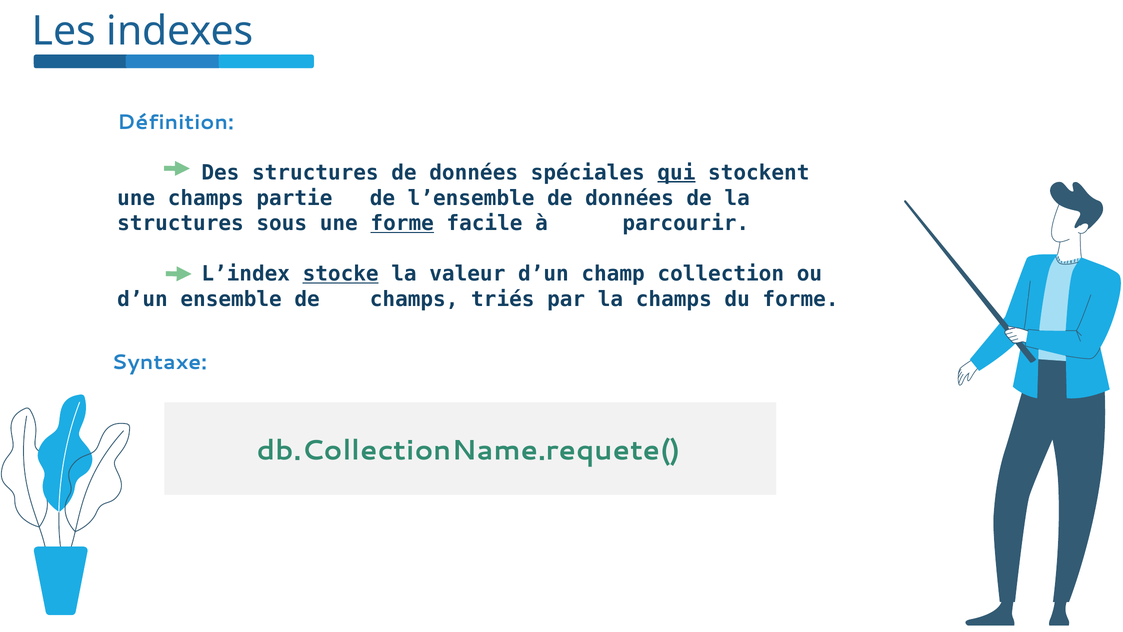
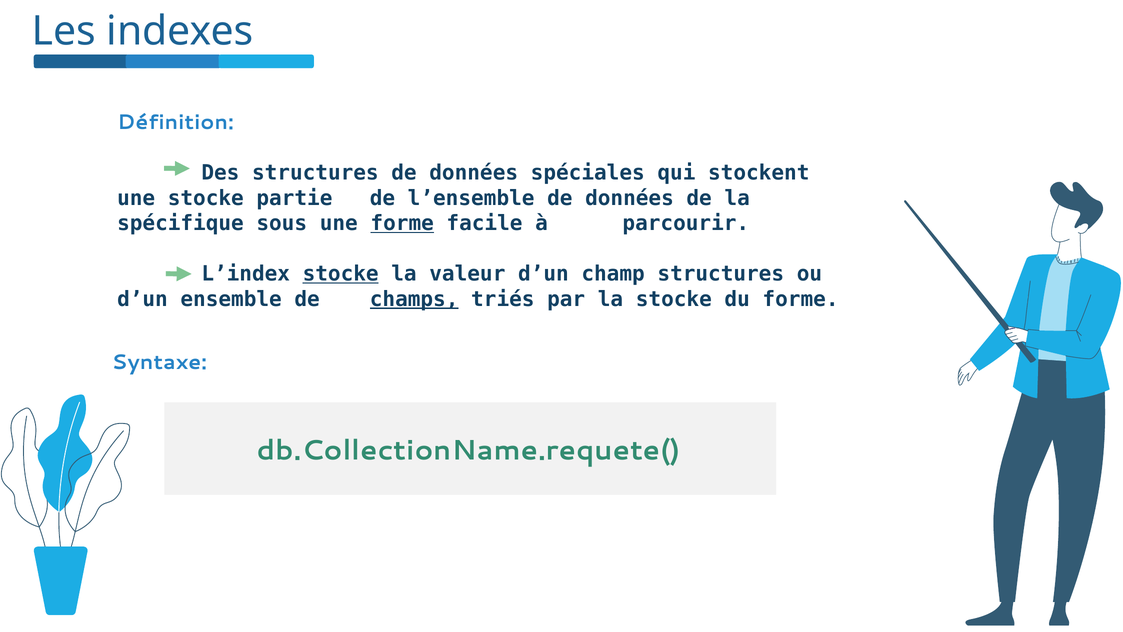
qui underline: present -> none
une champs: champs -> stocke
structures at (180, 223): structures -> spécifique
champ collection: collection -> structures
champs at (414, 299) underline: none -> present
la champs: champs -> stocke
